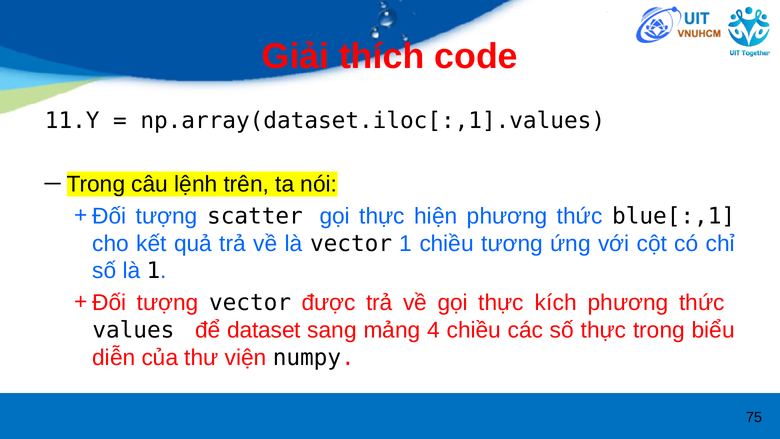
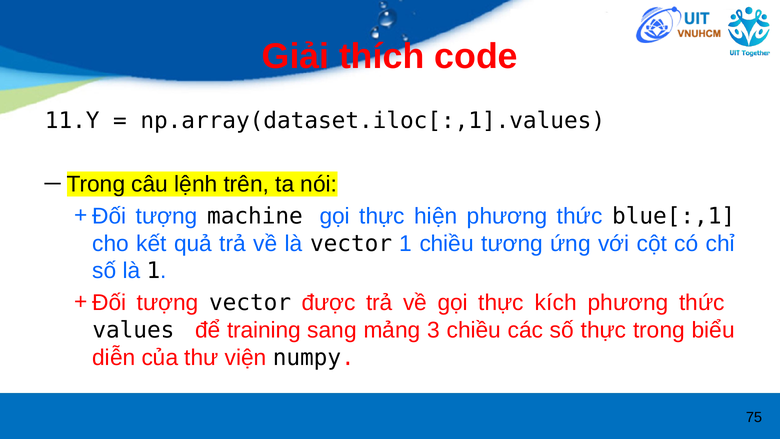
scatter: scatter -> machine
dataset: dataset -> training
4: 4 -> 3
